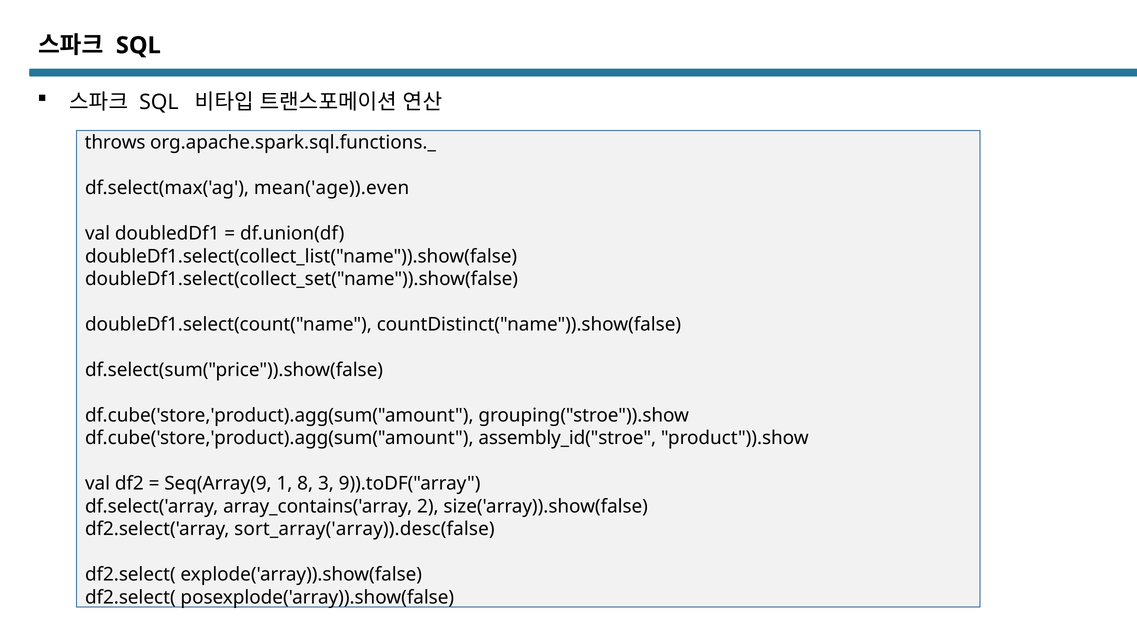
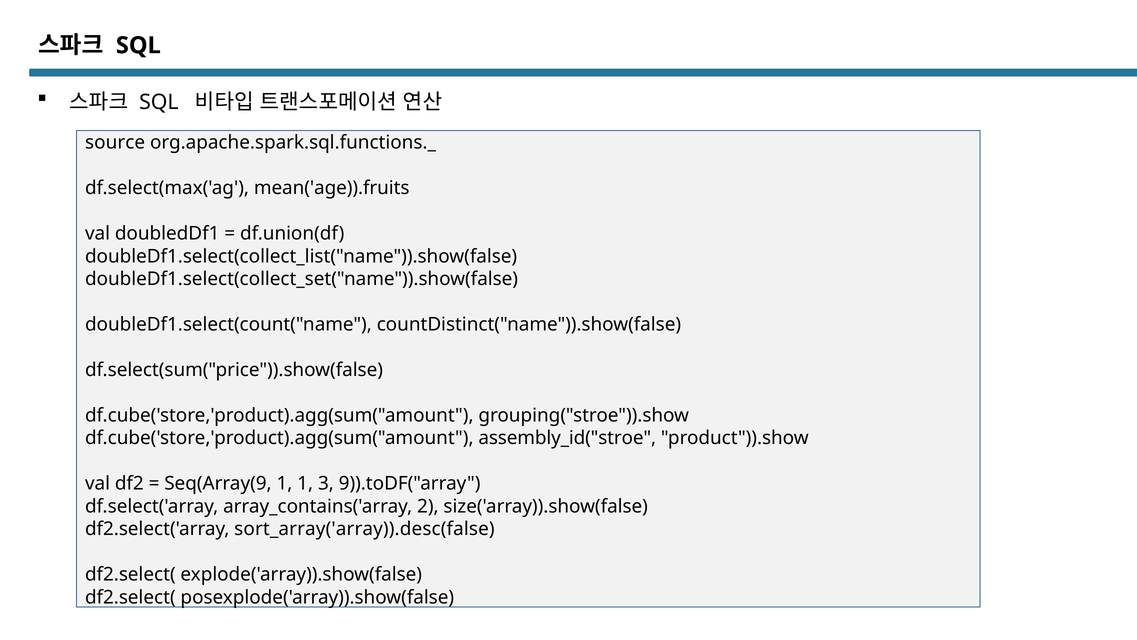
throws: throws -> source
mean('age)).even: mean('age)).even -> mean('age)).fruits
1 8: 8 -> 1
